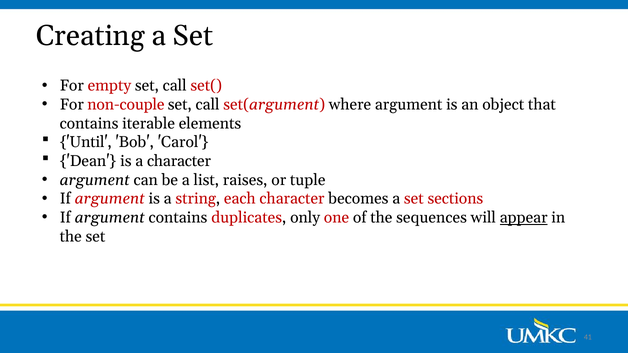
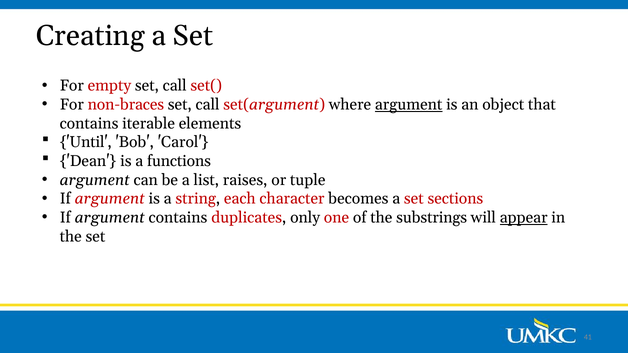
non-couple: non-couple -> non-braces
argument at (409, 105) underline: none -> present
a character: character -> functions
sequences: sequences -> substrings
